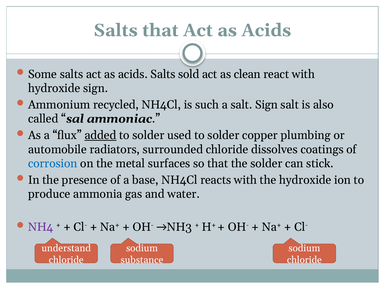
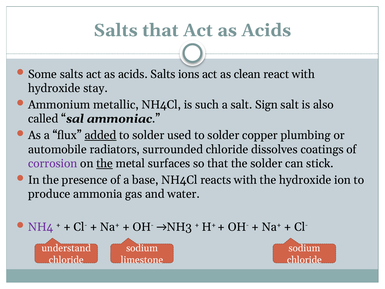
sold: sold -> ions
hydroxide sign: sign -> stay
recycled: recycled -> metallic
corrosion colour: blue -> purple
the at (105, 163) underline: none -> present
substance: substance -> limestone
